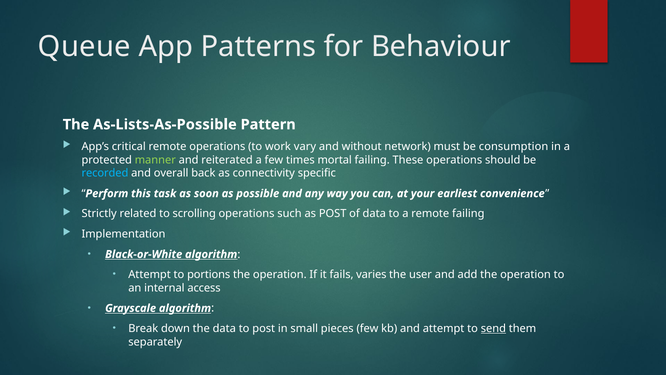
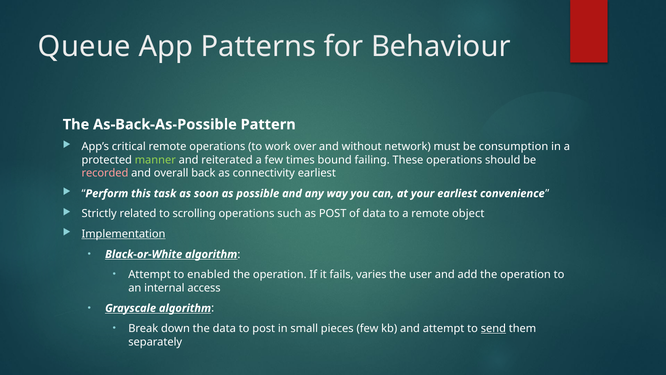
As-Lists-As-Possible: As-Lists-As-Possible -> As-Back-As-Possible
vary: vary -> over
mortal: mortal -> bound
recorded colour: light blue -> pink
connectivity specific: specific -> earliest
remote failing: failing -> object
Implementation underline: none -> present
portions: portions -> enabled
